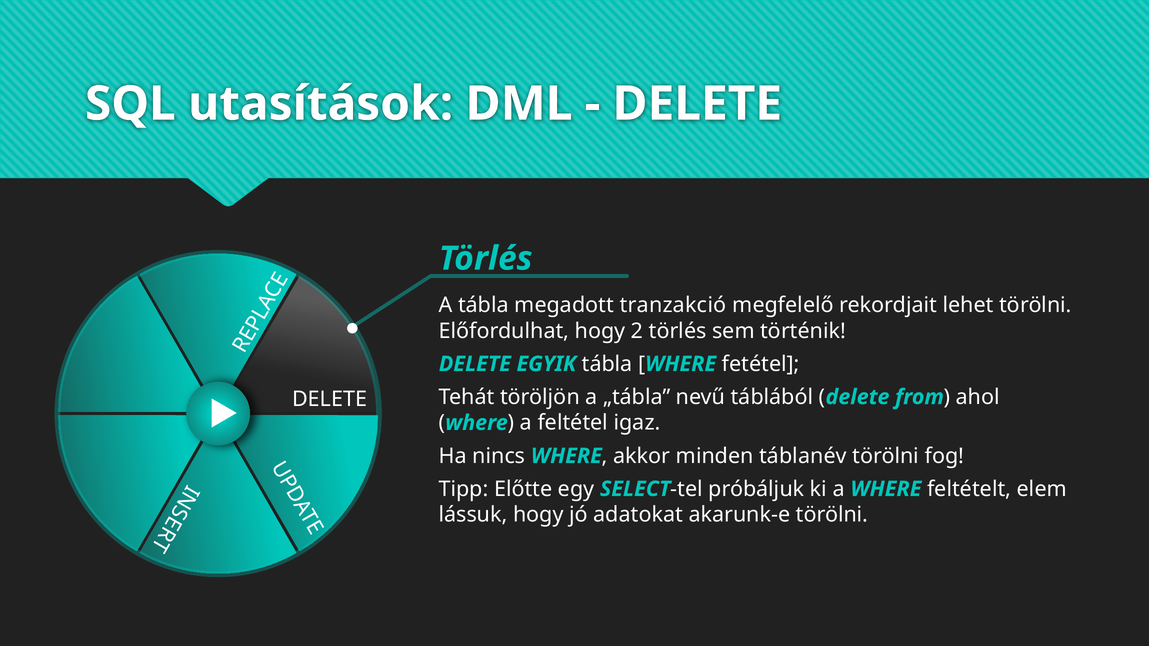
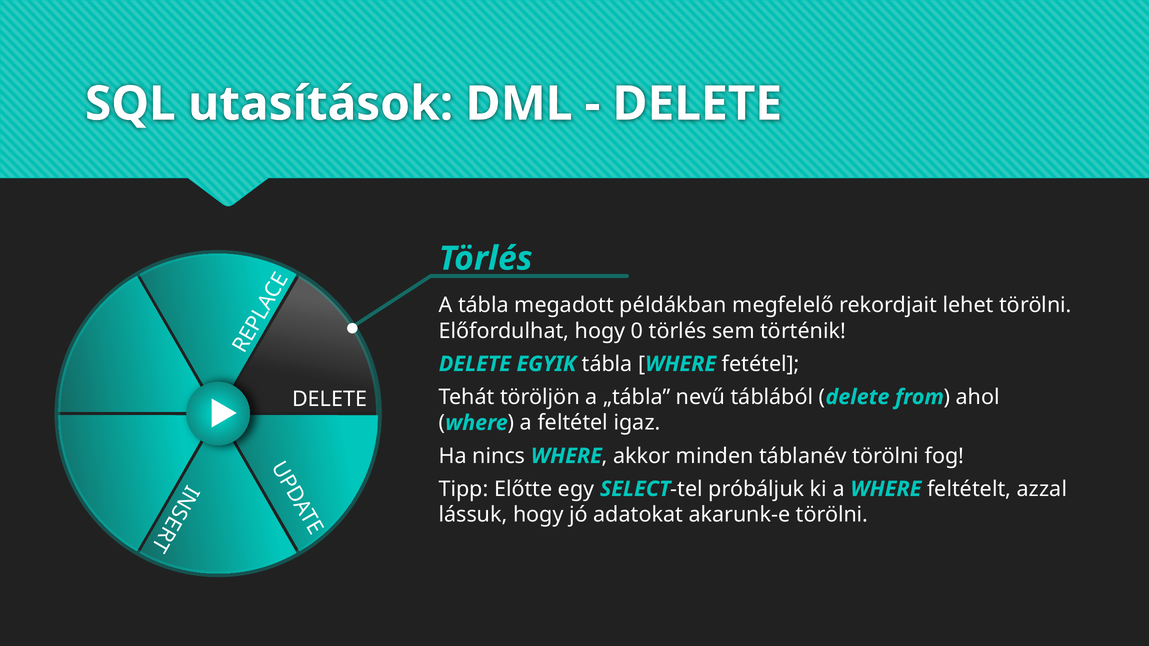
tranzakció: tranzakció -> példákban
2: 2 -> 0
elem: elem -> azzal
